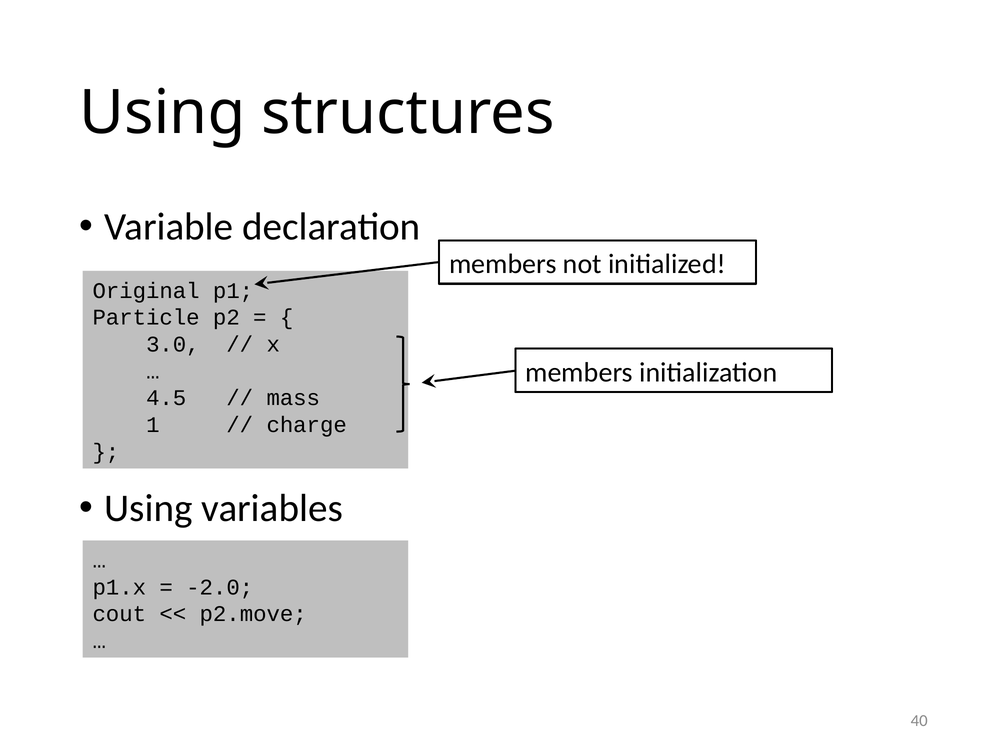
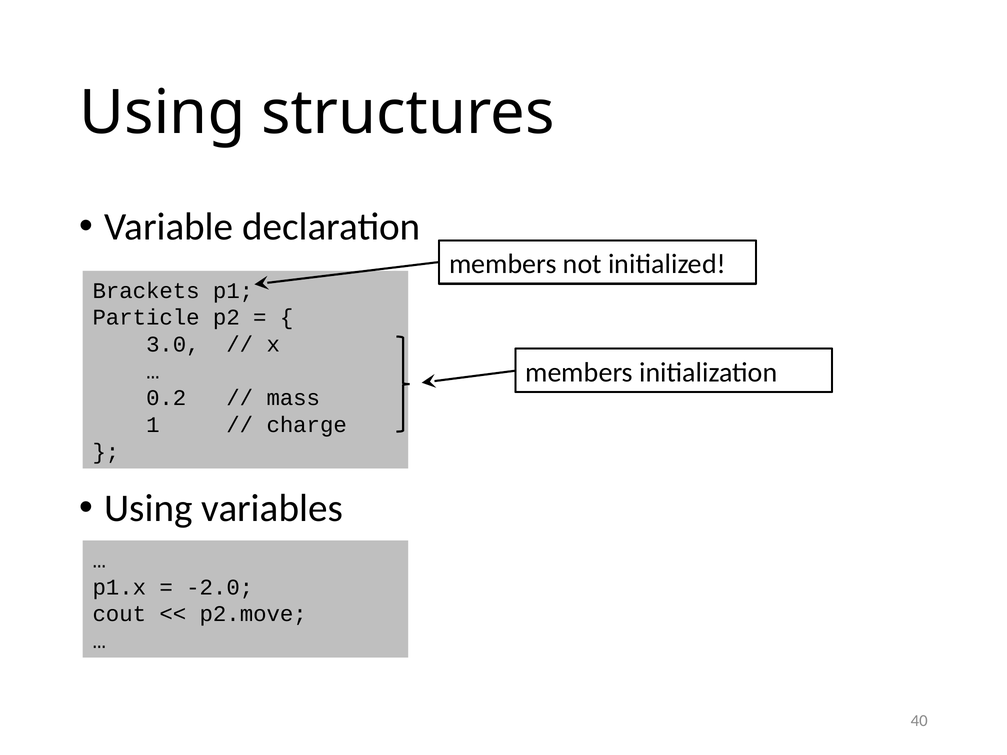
Original: Original -> Brackets
4.5: 4.5 -> 0.2
